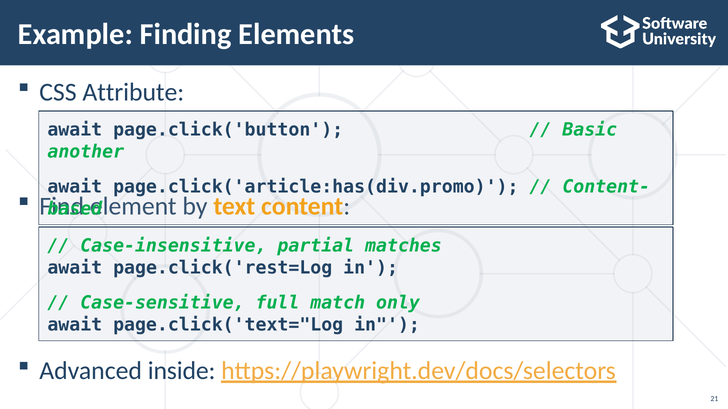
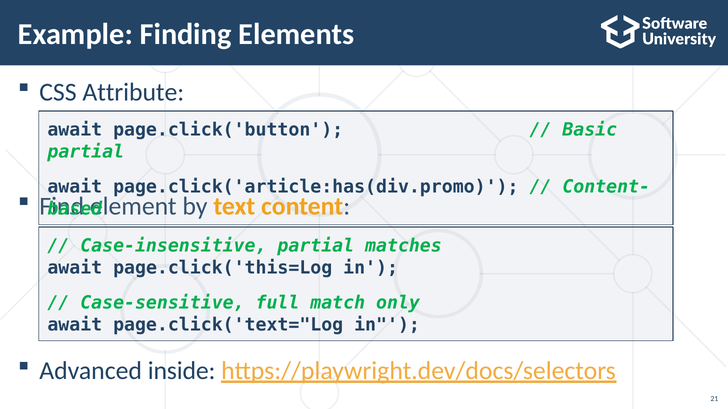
another at (86, 152): another -> partial
page.click('rest=Log: page.click('rest=Log -> page.click('this=Log
